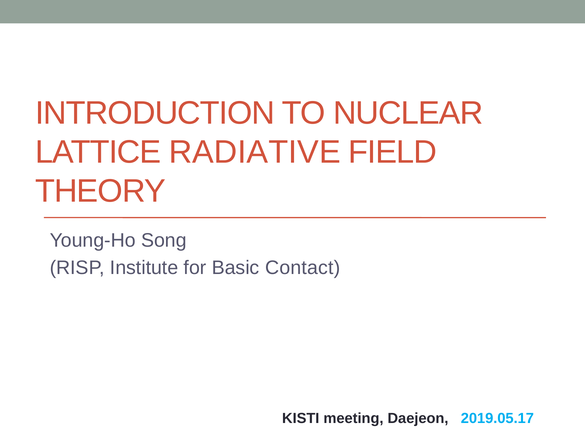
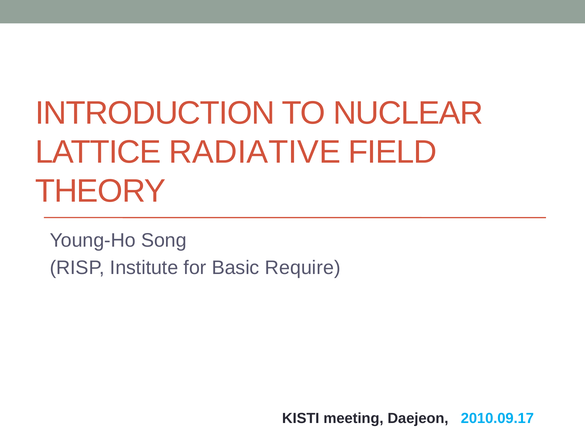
Contact: Contact -> Require
2019.05.17: 2019.05.17 -> 2010.09.17
